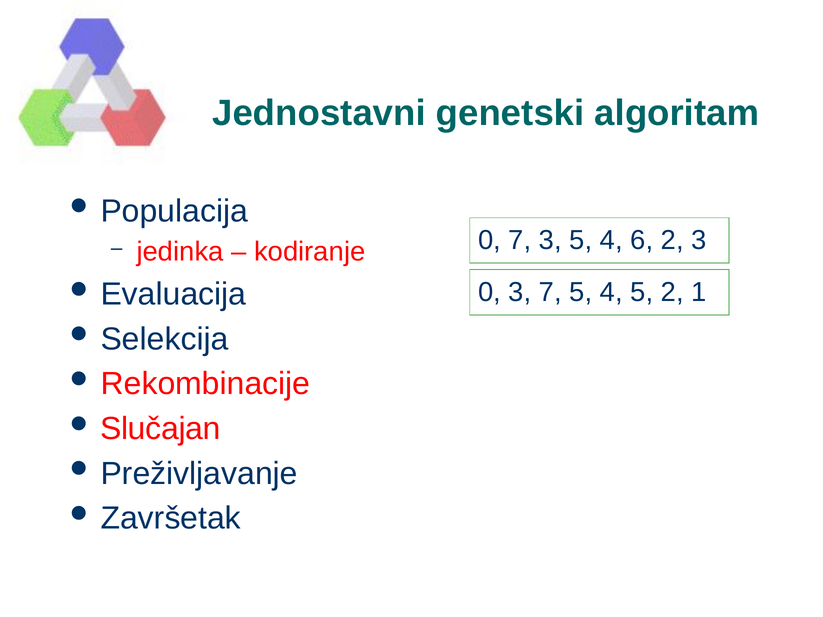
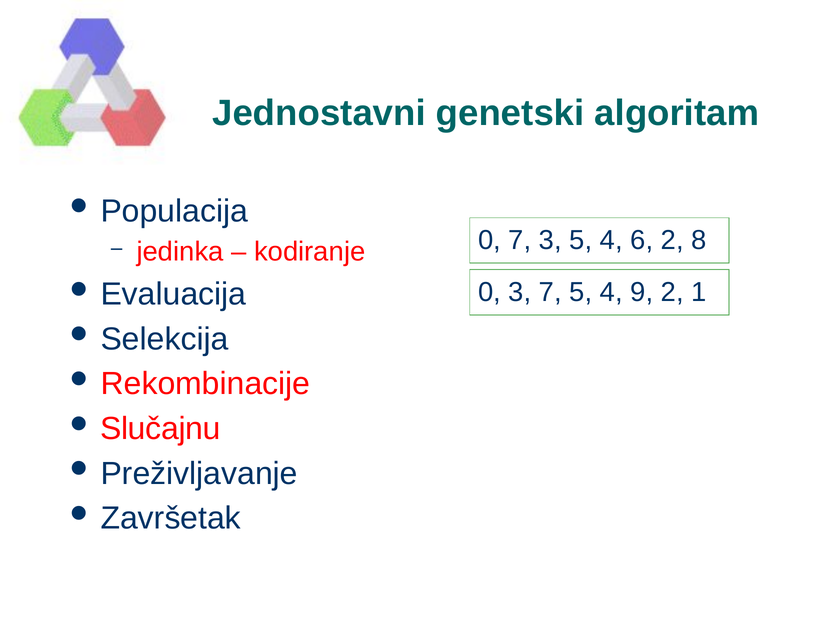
2 3: 3 -> 8
4 5: 5 -> 9
Slučajan: Slučajan -> Slučajnu
